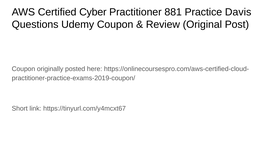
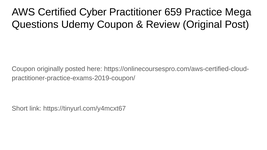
881: 881 -> 659
Davis: Davis -> Mega
